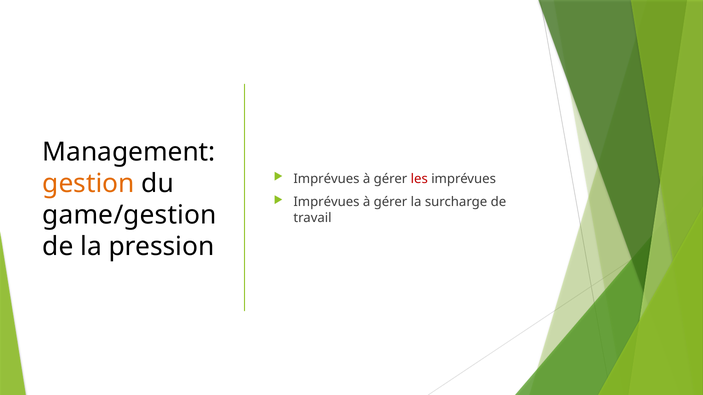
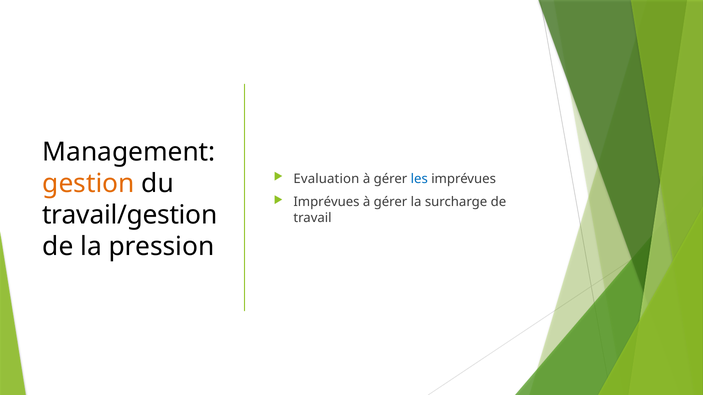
Imprévues at (326, 179): Imprévues -> Evaluation
les colour: red -> blue
game/gestion: game/gestion -> travail/gestion
